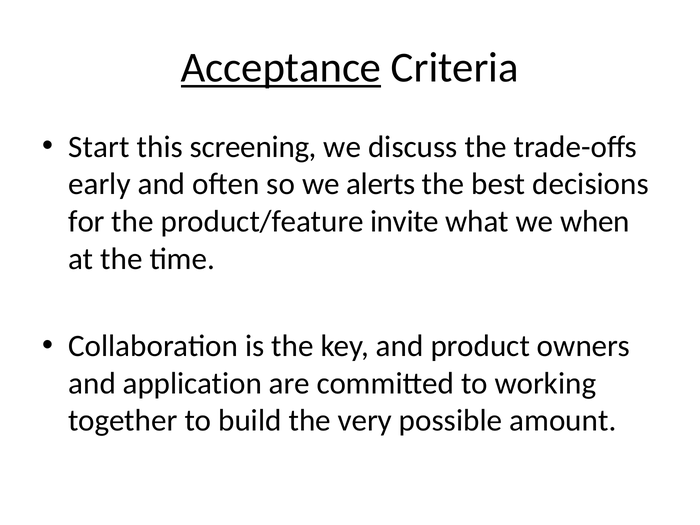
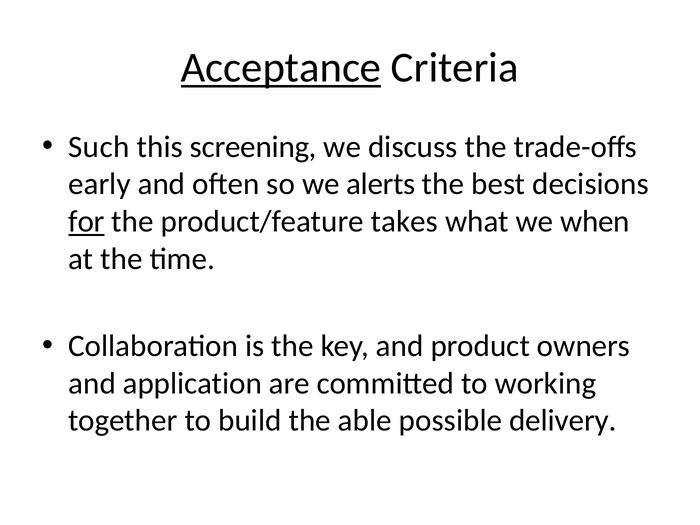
Start: Start -> Such
for underline: none -> present
invite: invite -> takes
very: very -> able
amount: amount -> delivery
